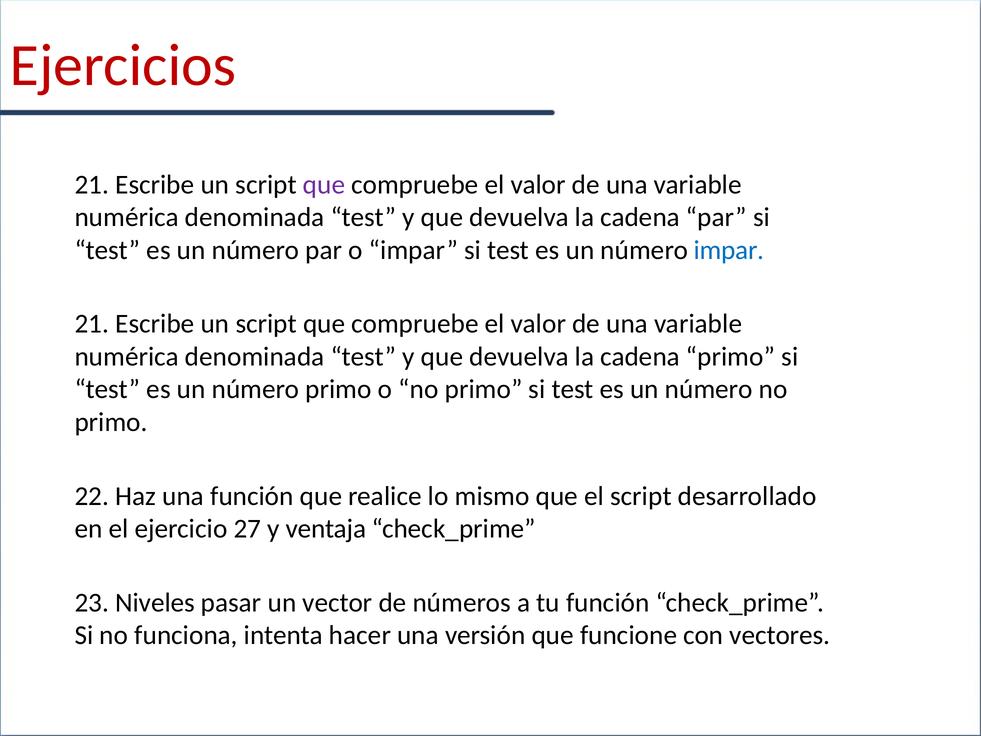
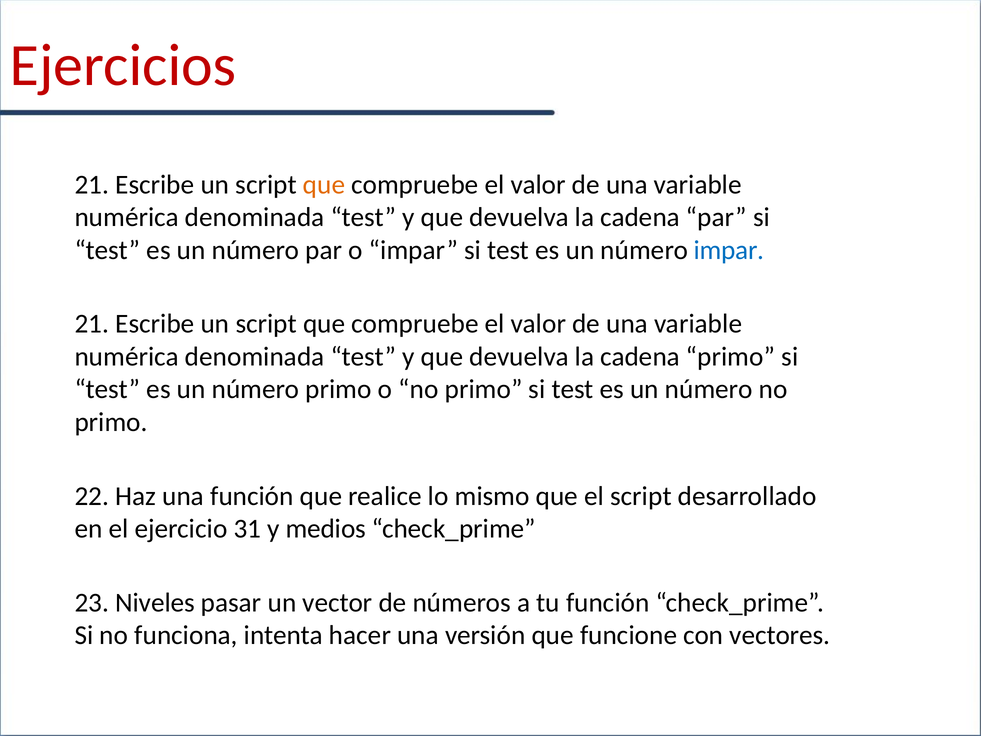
que at (324, 184) colour: purple -> orange
27: 27 -> 31
ventaja: ventaja -> medios
